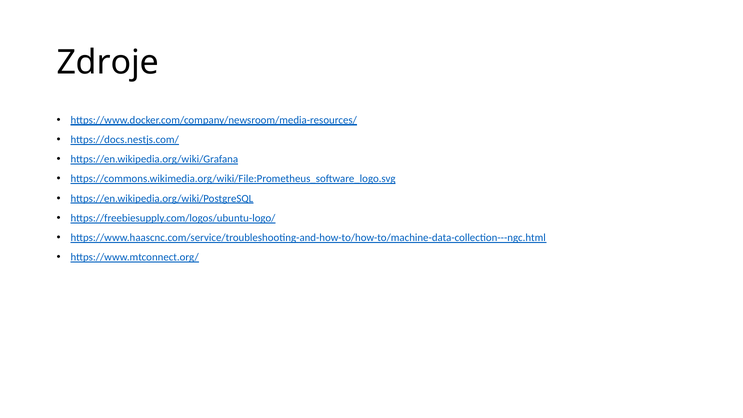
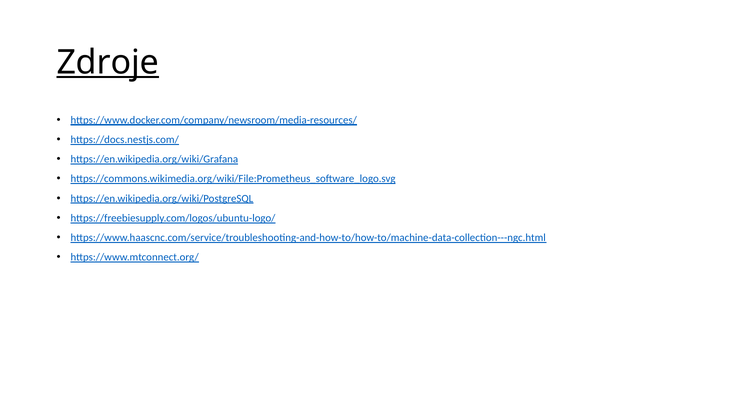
Zdroje underline: none -> present
